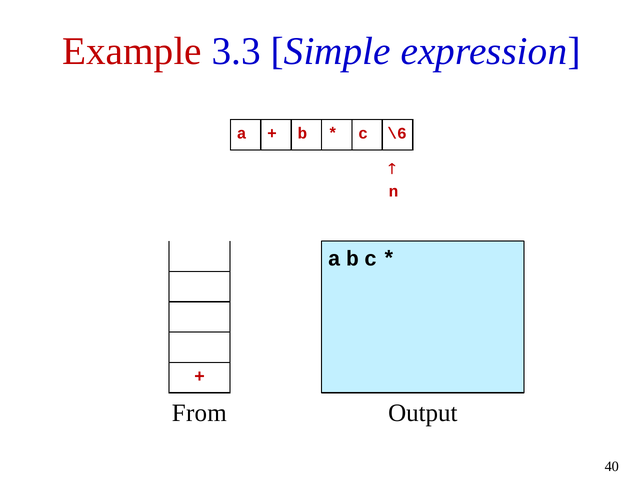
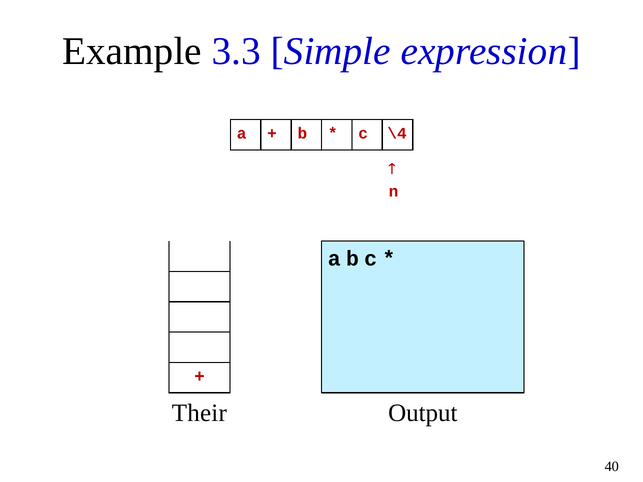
Example colour: red -> black
\6: \6 -> \4
From: From -> Their
